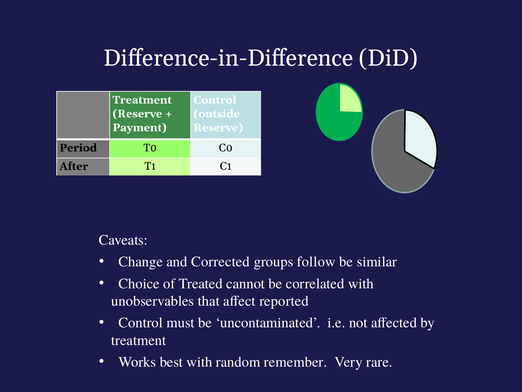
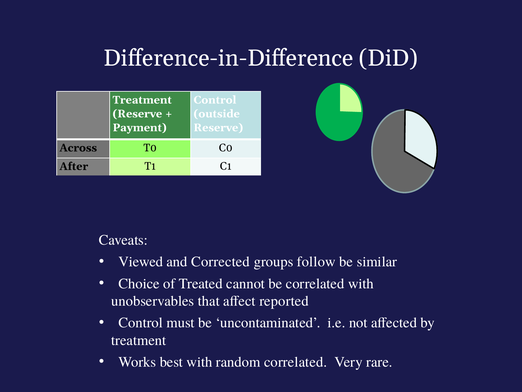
Period: Period -> Across
Change at (141, 261): Change -> Viewed
random remember: remember -> correlated
